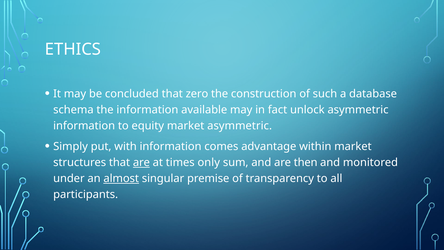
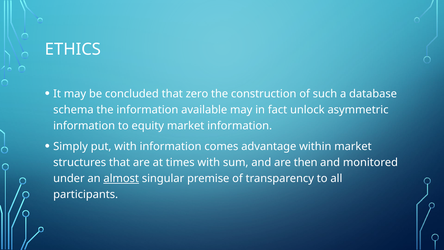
market asymmetric: asymmetric -> information
are at (141, 162) underline: present -> none
times only: only -> with
